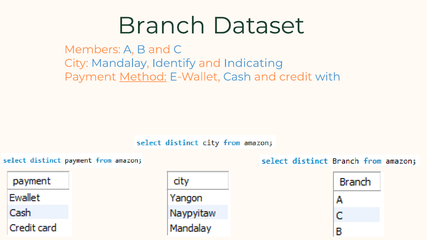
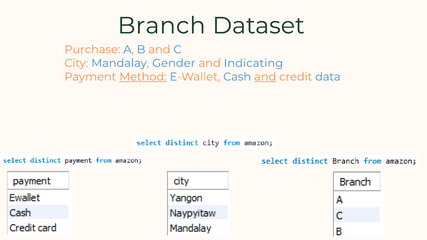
Members: Members -> Purchase
Identify: Identify -> Gender
and at (265, 77) underline: none -> present
with: with -> data
